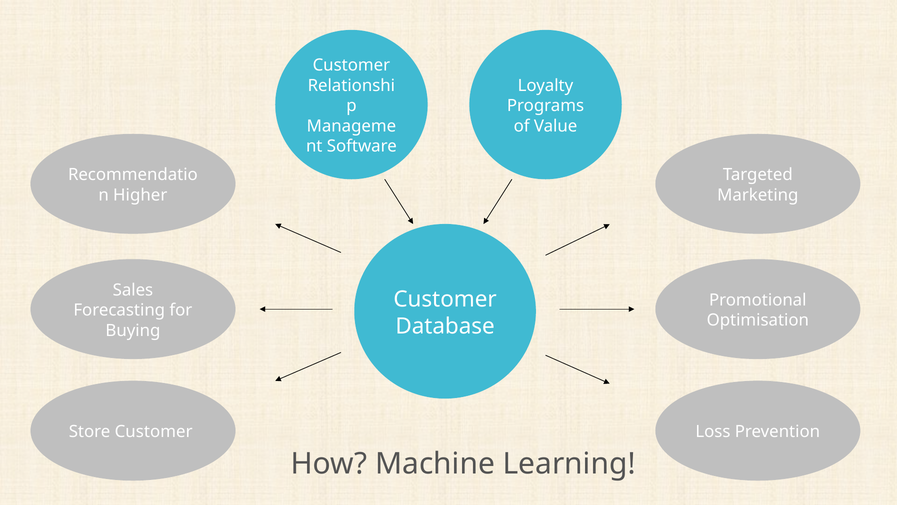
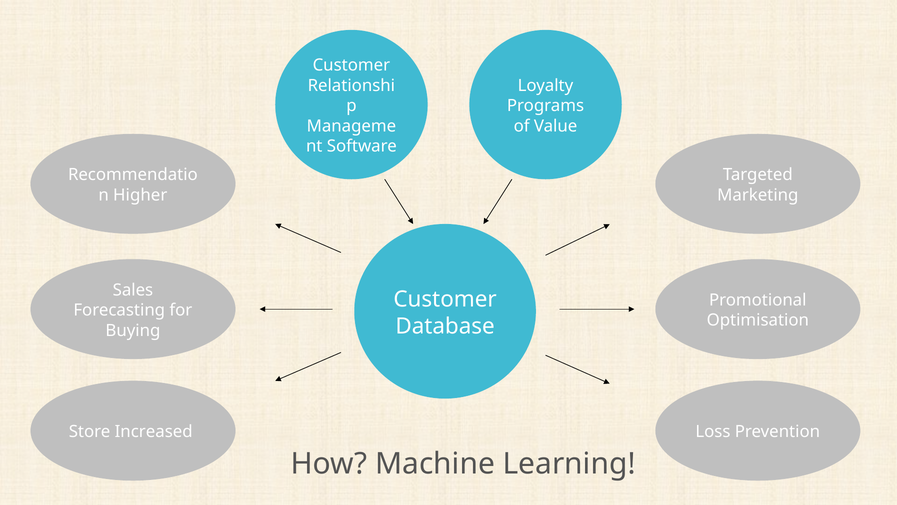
Store Customer: Customer -> Increased
